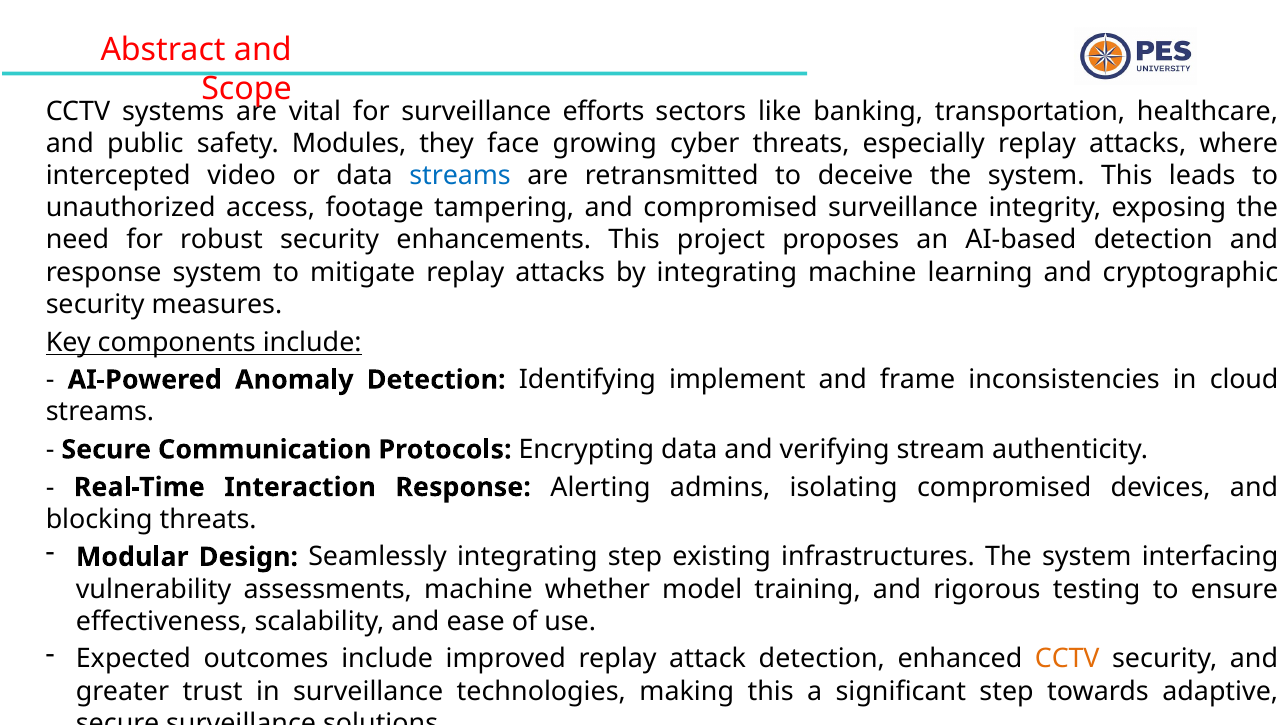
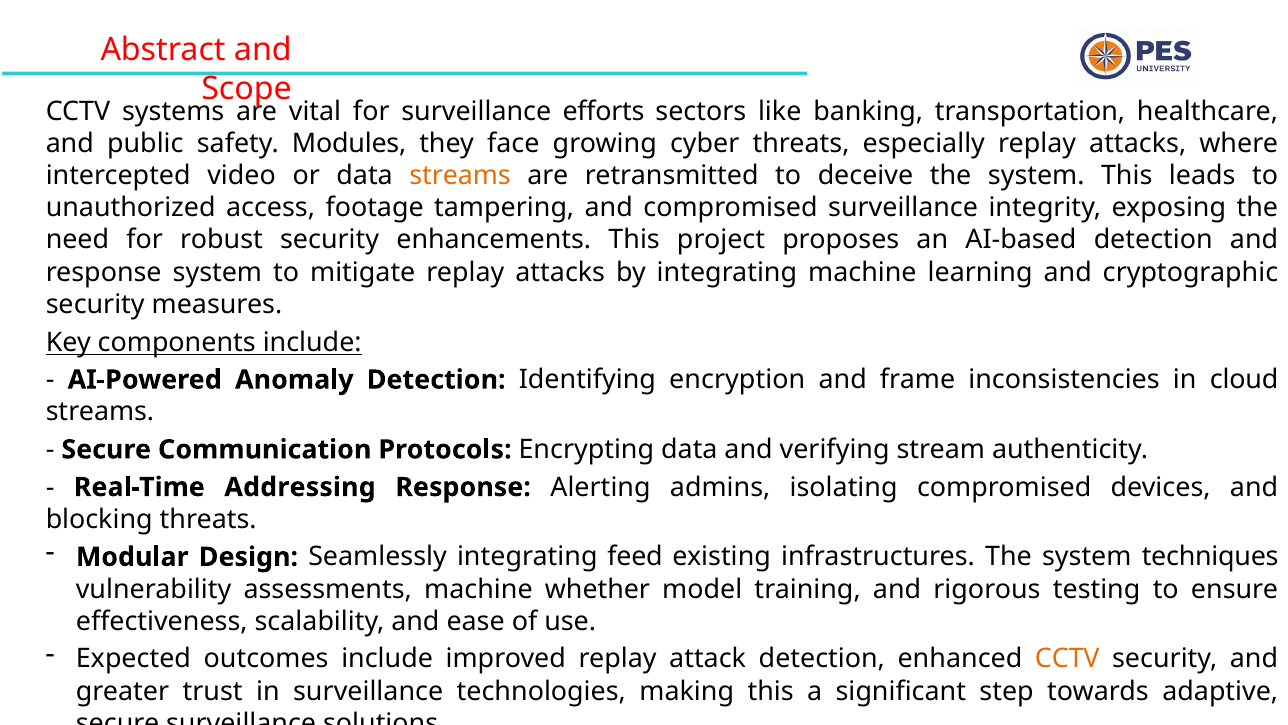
streams at (460, 176) colour: blue -> orange
implement: implement -> encryption
Interaction: Interaction -> Addressing
integrating step: step -> feed
interfacing: interfacing -> techniques
